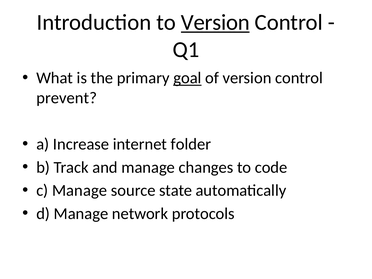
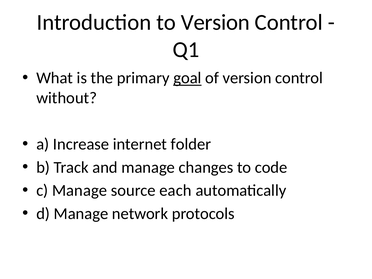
Version at (215, 22) underline: present -> none
prevent: prevent -> without
state: state -> each
